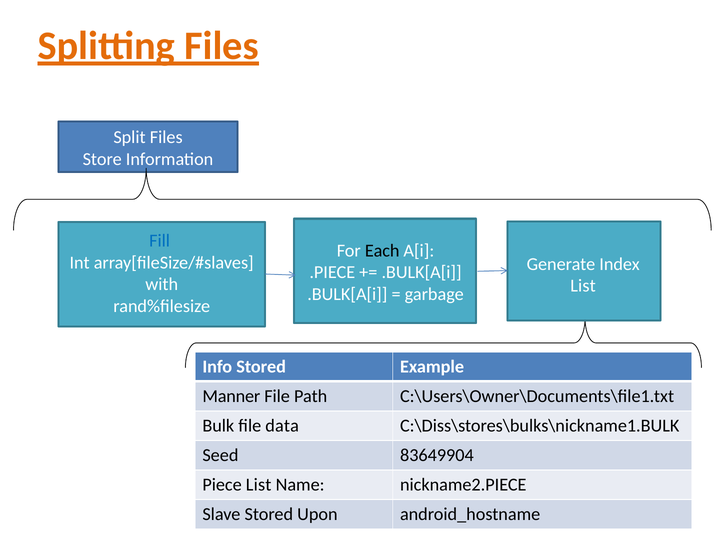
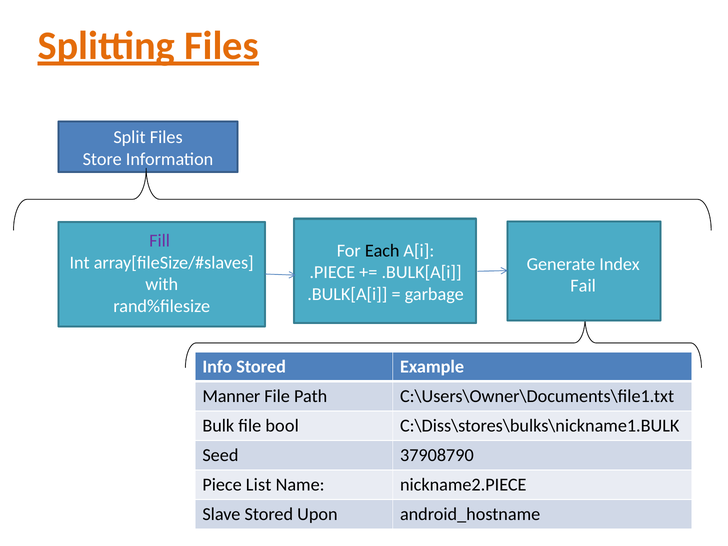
Fill colour: blue -> purple
List at (583, 286): List -> Fail
data: data -> bool
83649904: 83649904 -> 37908790
